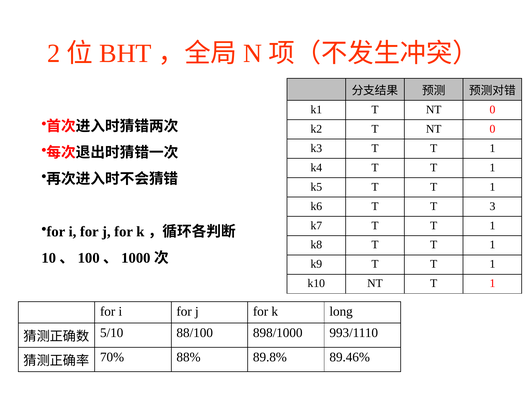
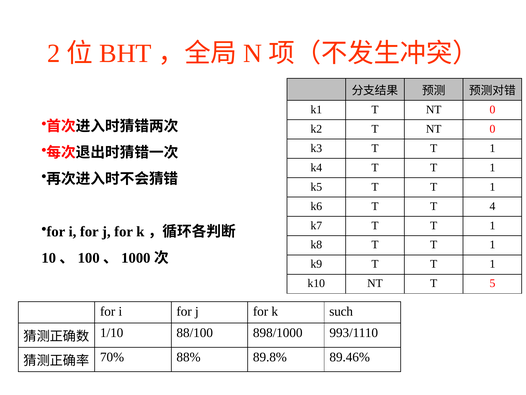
3: 3 -> 4
NT T 1: 1 -> 5
long: long -> such
5/10: 5/10 -> 1/10
